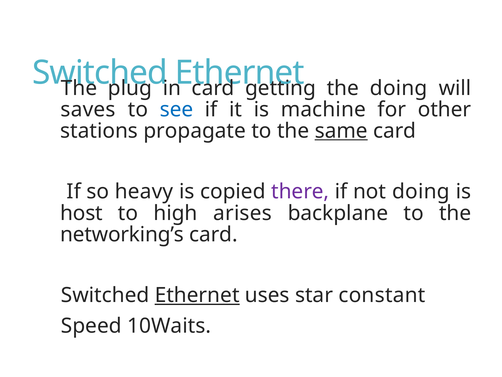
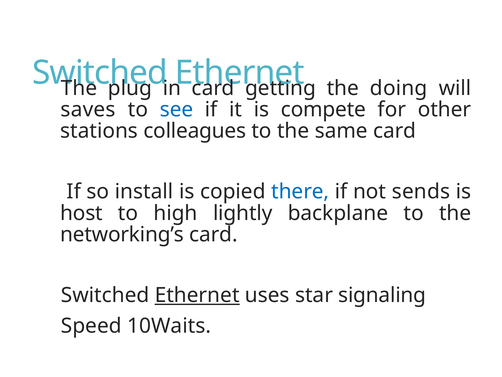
machine: machine -> compete
propagate: propagate -> colleagues
same underline: present -> none
heavy: heavy -> install
there colour: purple -> blue
not doing: doing -> sends
arises: arises -> lightly
constant: constant -> signaling
